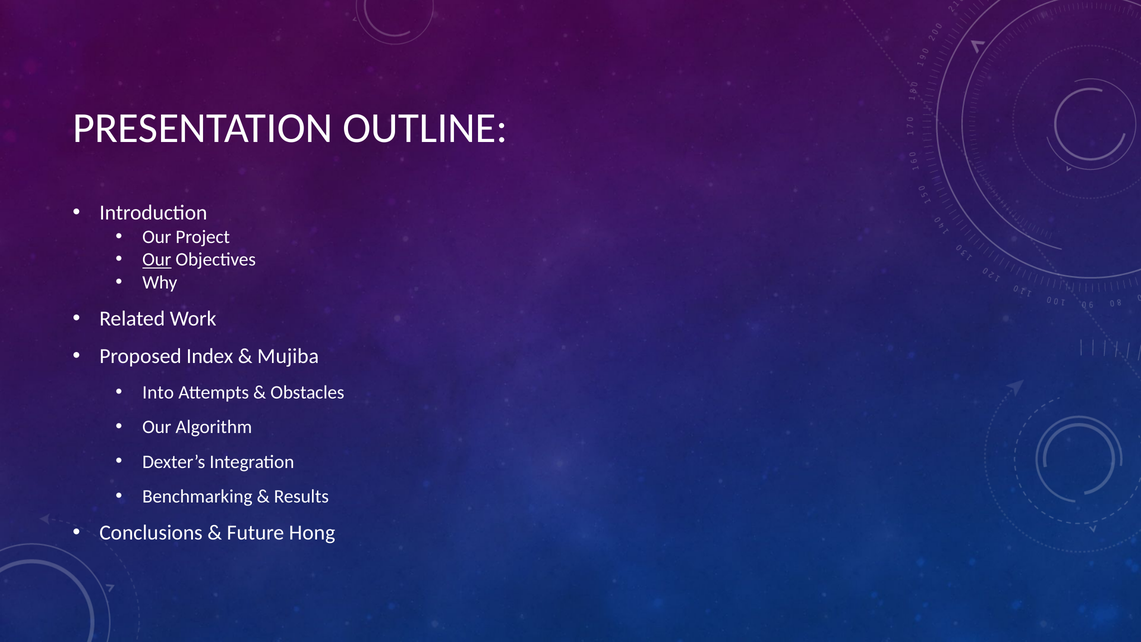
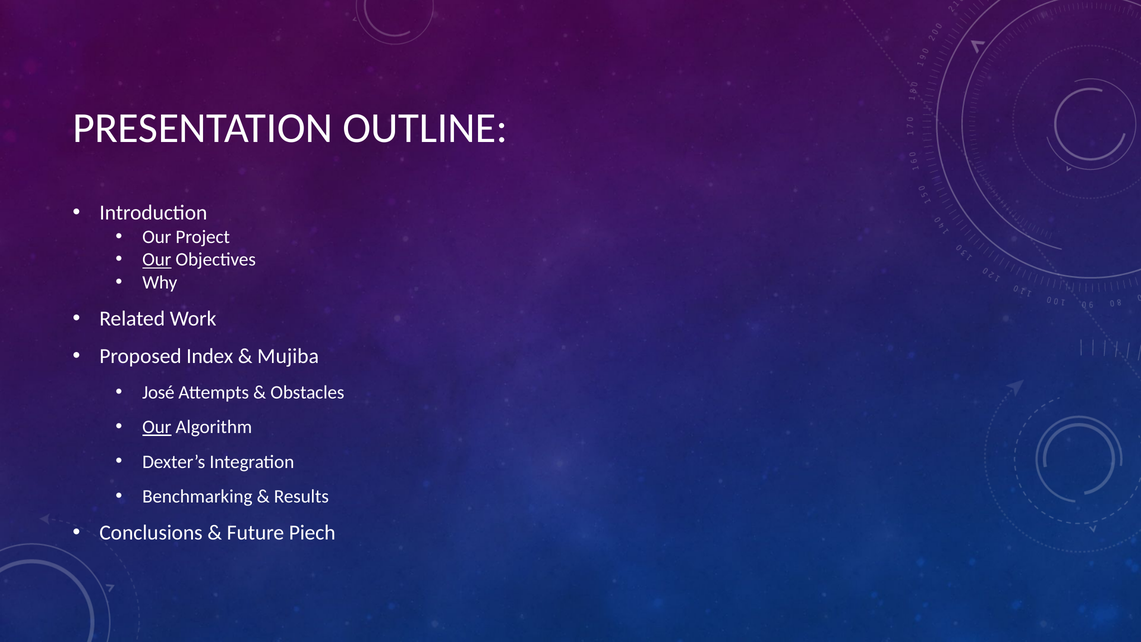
Into: Into -> José
Our at (157, 427) underline: none -> present
Hong: Hong -> Piech
